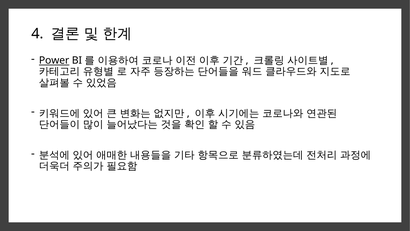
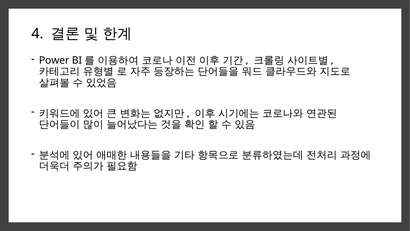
Power underline: present -> none
